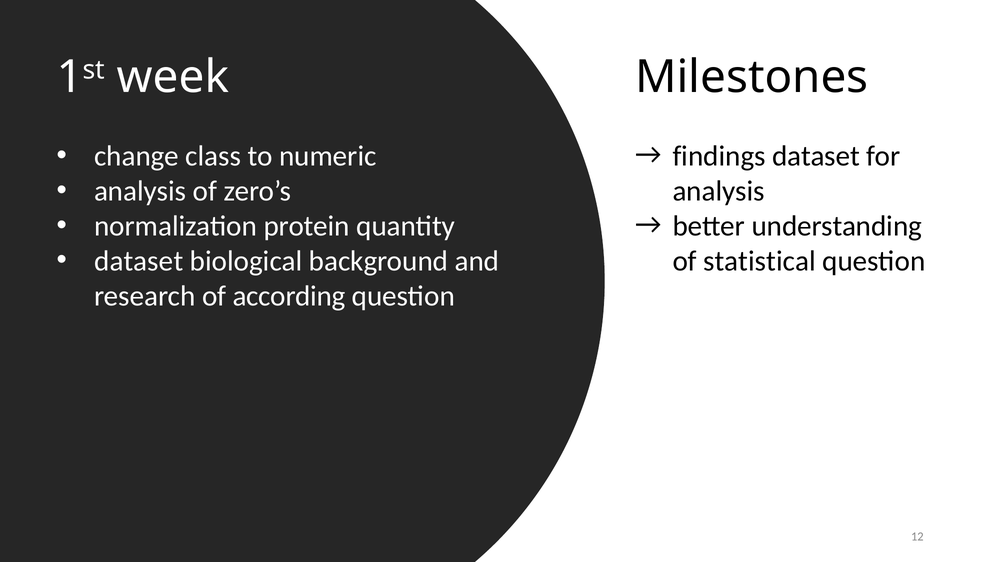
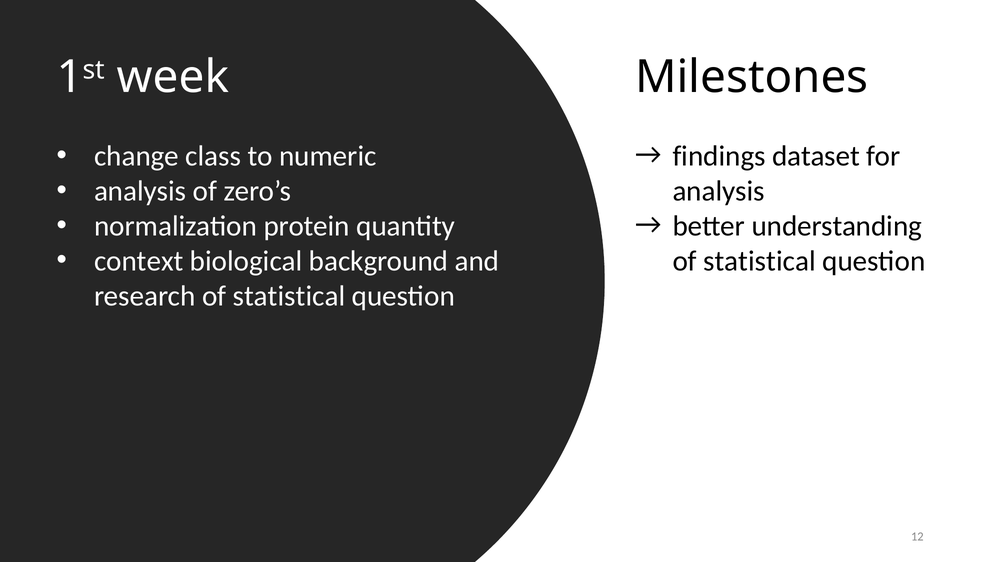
dataset at (139, 261): dataset -> context
research of according: according -> statistical
